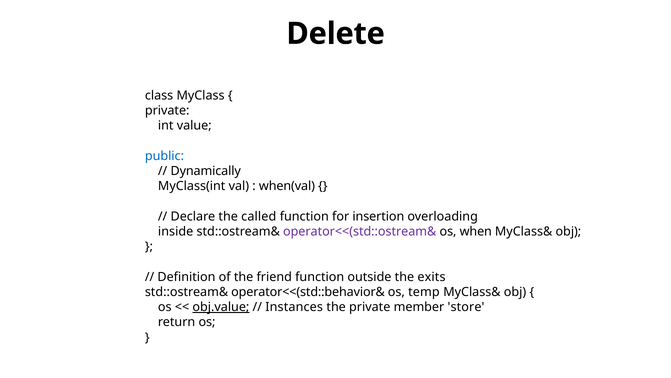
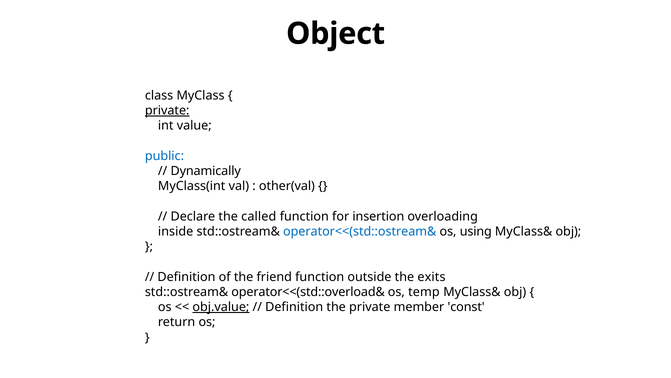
Delete: Delete -> Object
private at (167, 110) underline: none -> present
when(val: when(val -> other(val
operator<<(std::ostream& colour: purple -> blue
when: when -> using
operator<<(std::behavior&: operator<<(std::behavior& -> operator<<(std::overload&
Instances at (294, 307): Instances -> Definition
store: store -> const
